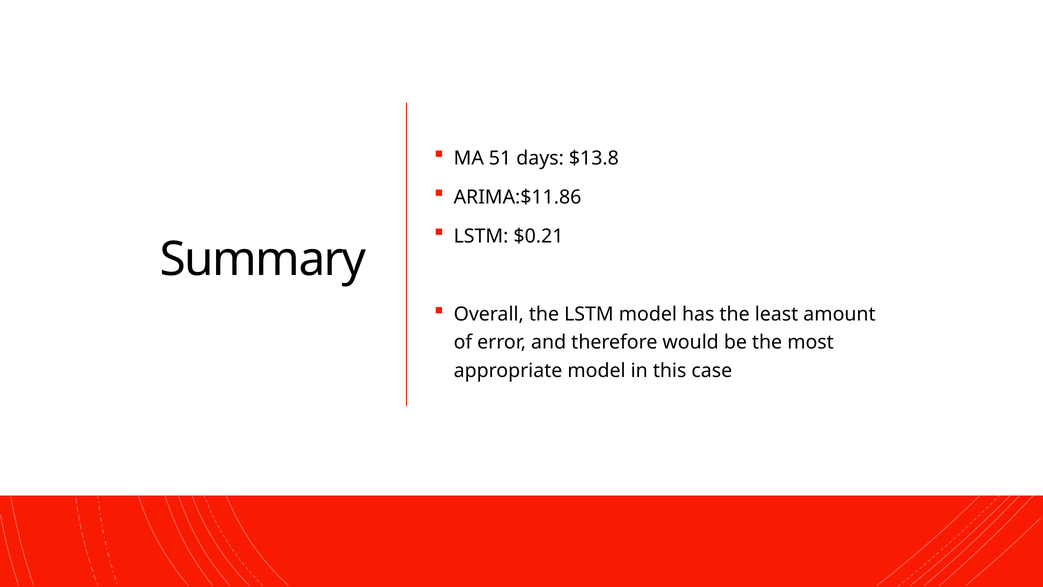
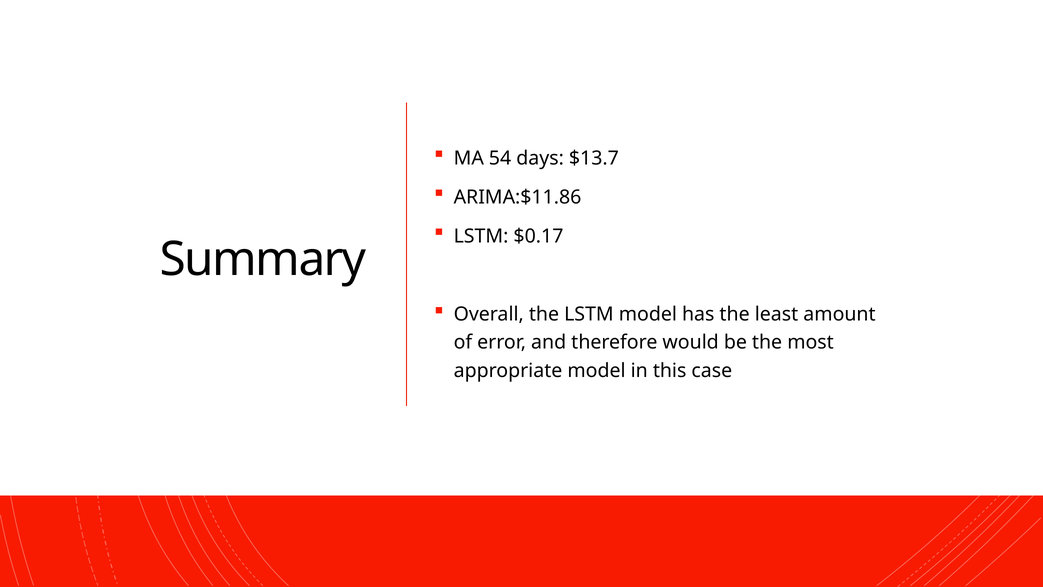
51: 51 -> 54
$13.8: $13.8 -> $13.7
$0.21: $0.21 -> $0.17
